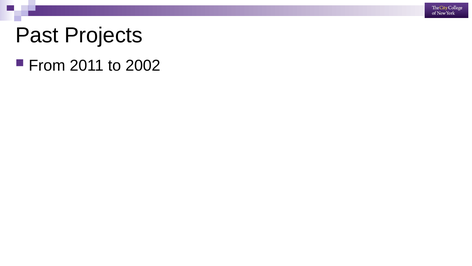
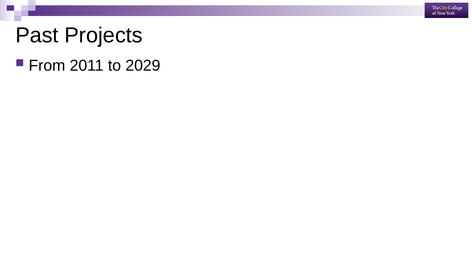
2002: 2002 -> 2029
